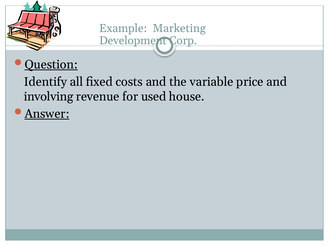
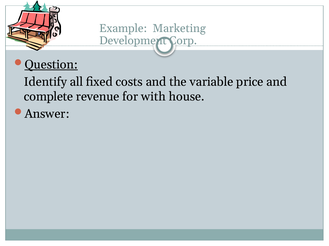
involving: involving -> complete
used: used -> with
Answer underline: present -> none
